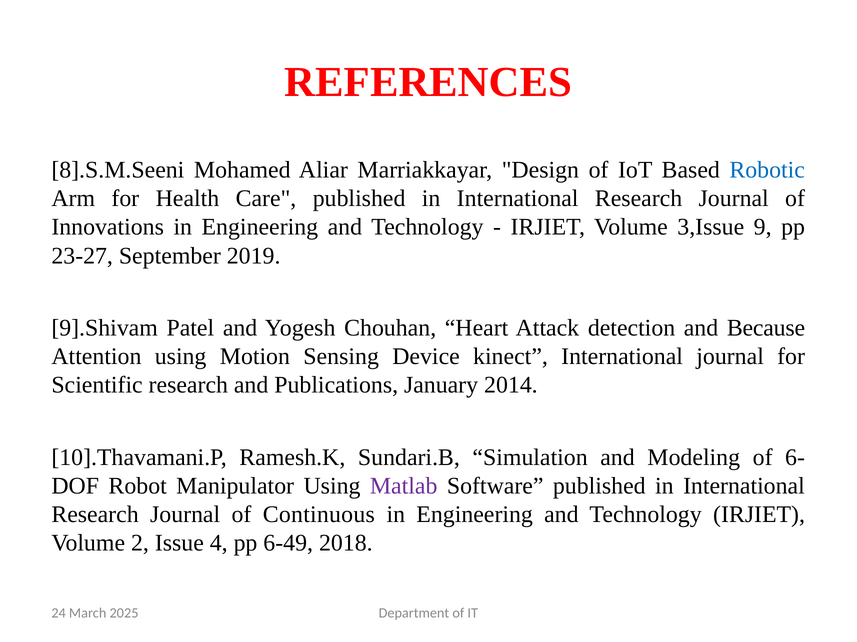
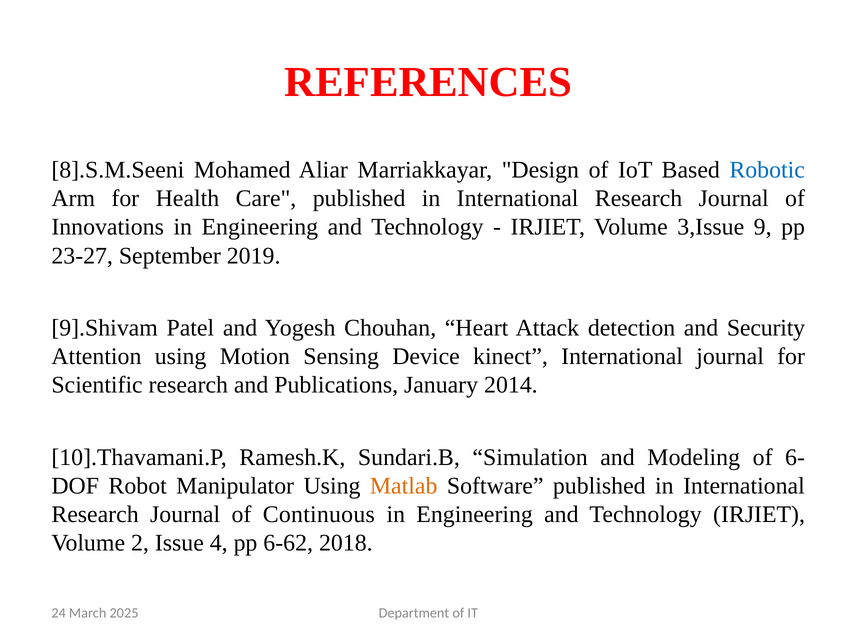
Because: Because -> Security
Matlab colour: purple -> orange
6-49: 6-49 -> 6-62
